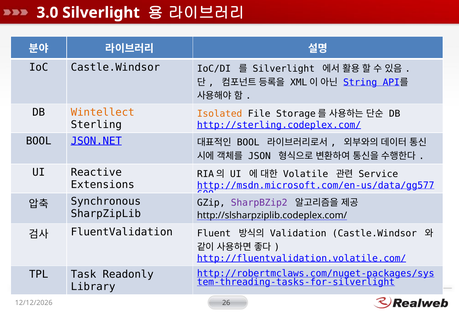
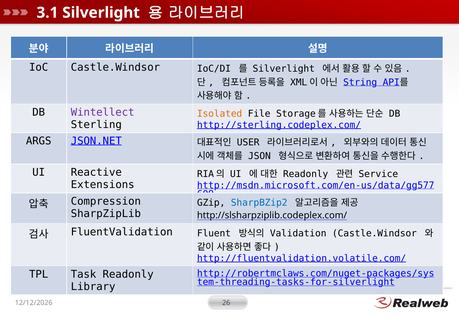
3.0: 3.0 -> 3.1
Wintellect colour: orange -> purple
BOOL at (39, 141): BOOL -> ARGS
BOOL at (248, 142): BOOL -> USER
Volatile at (306, 174): Volatile -> Readonly
SharpBZip2 colour: purple -> blue
Synchronous: Synchronous -> Compression
